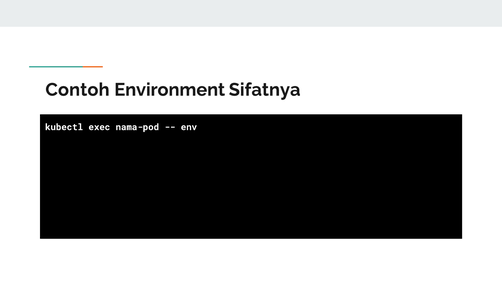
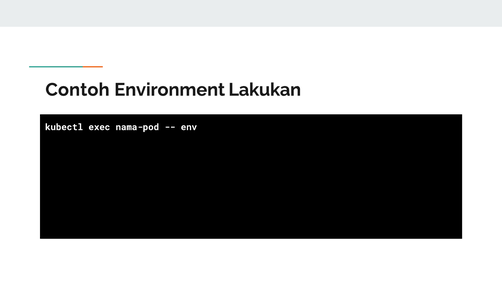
Sifatnya: Sifatnya -> Lakukan
